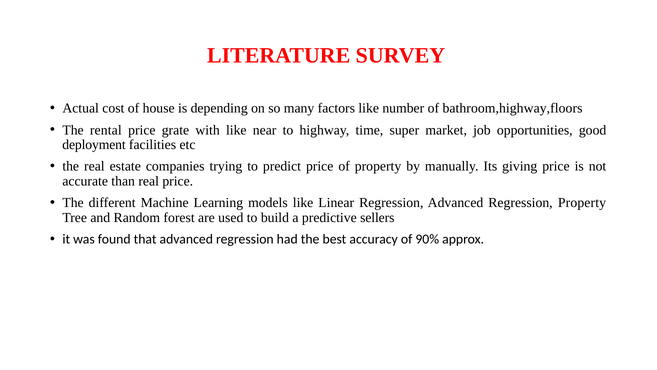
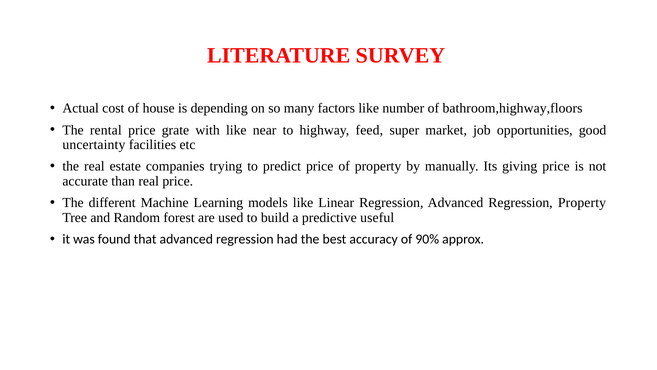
time: time -> feed
deployment: deployment -> uncertainty
sellers: sellers -> useful
